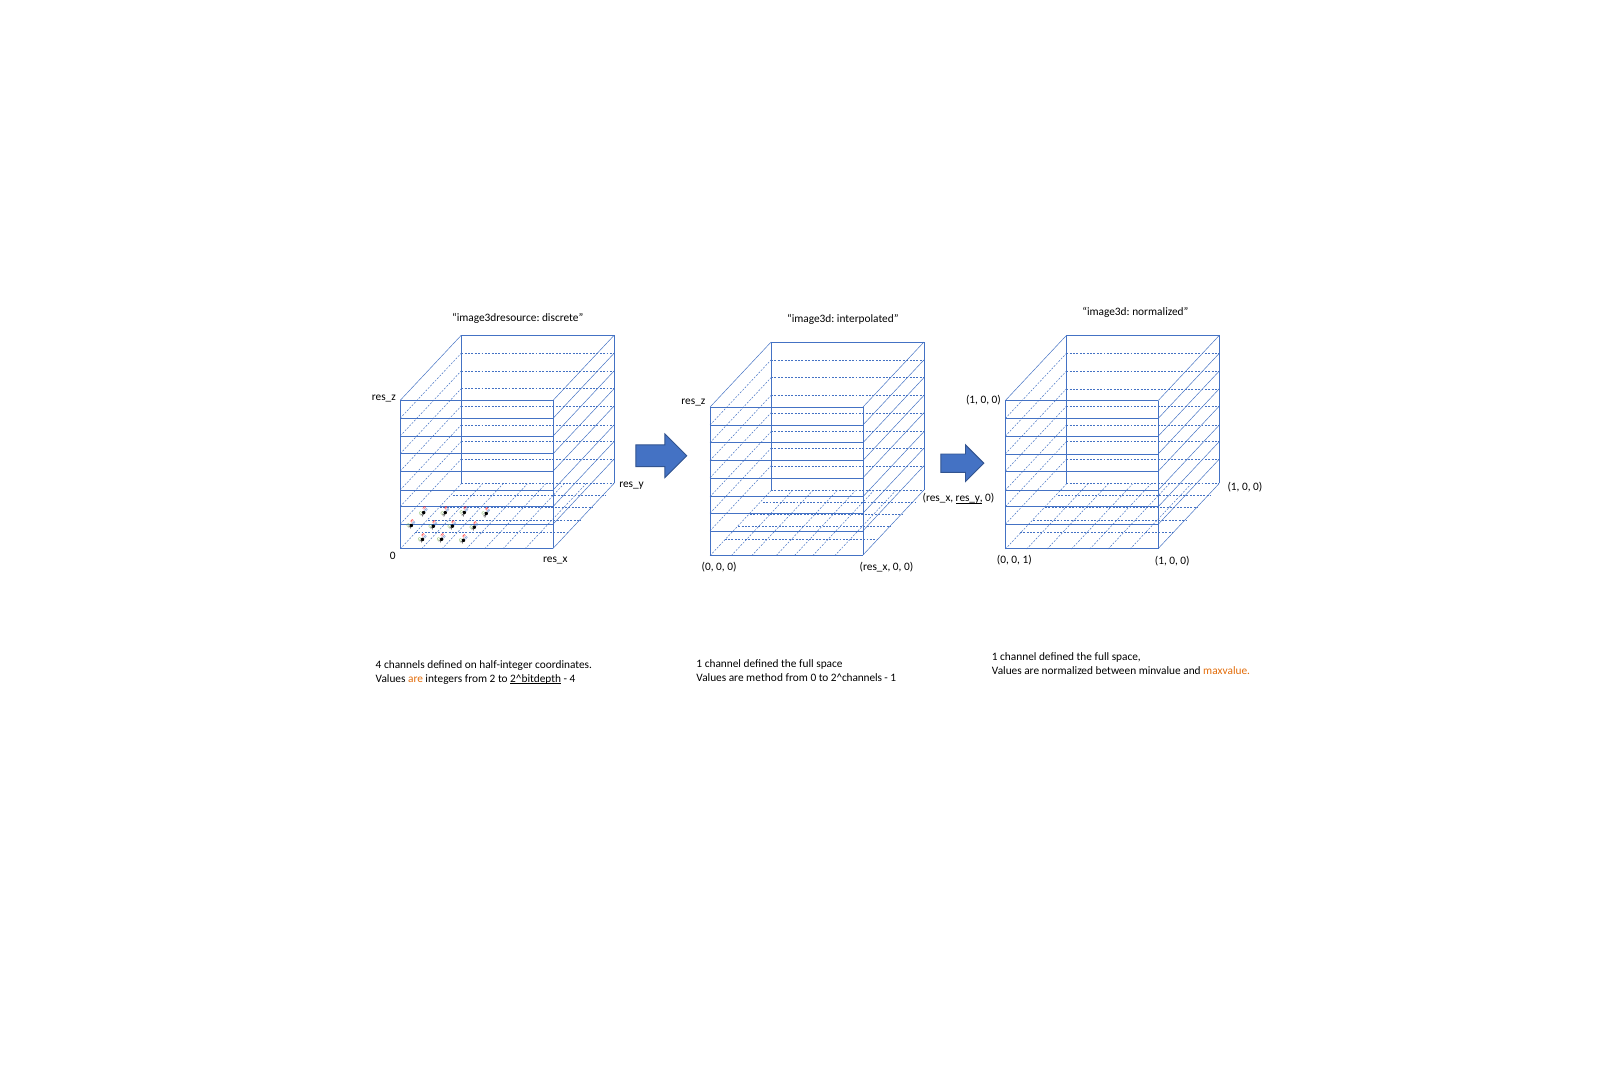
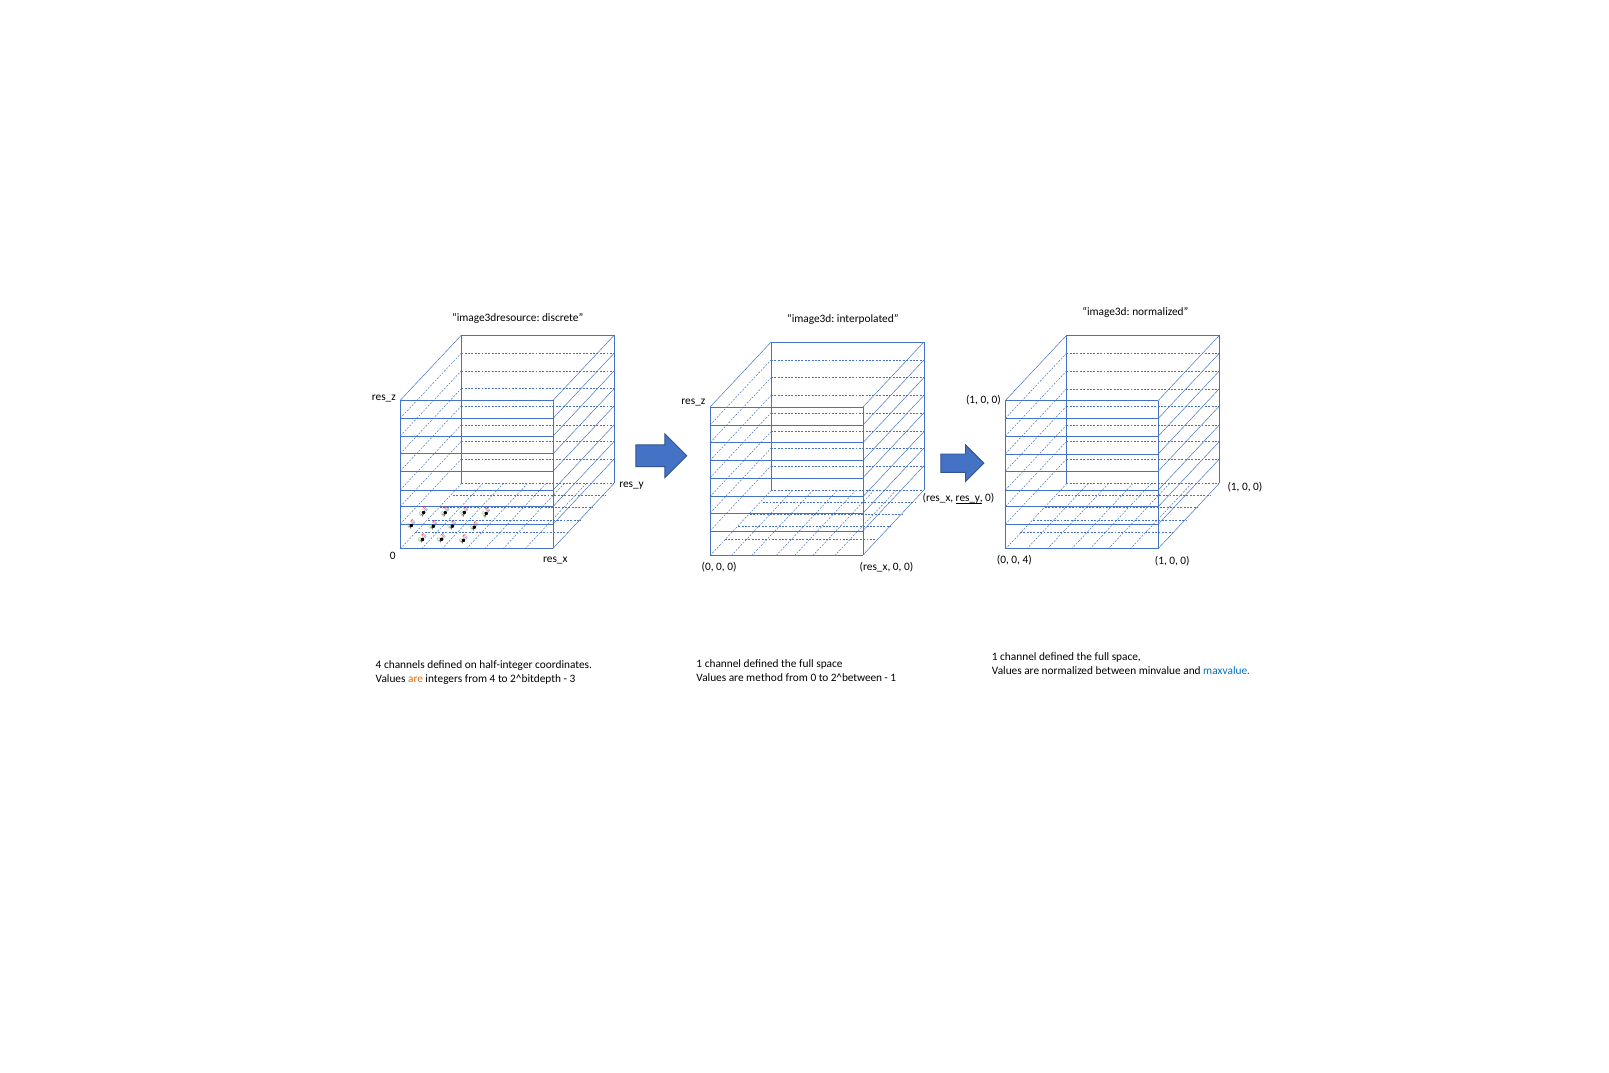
1 at (1027, 560): 1 -> 4
maxvalue colour: orange -> blue
2^channels: 2^channels -> 2^between
from 2: 2 -> 4
2^bitdepth underline: present -> none
4 at (573, 678): 4 -> 3
